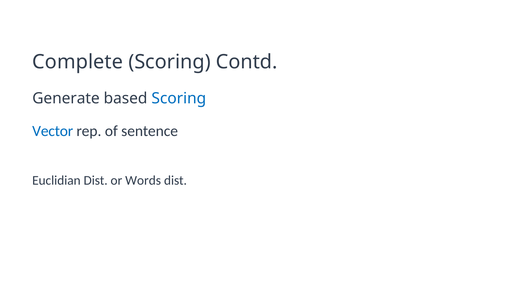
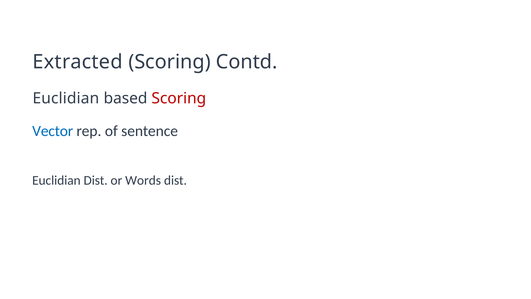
Complete: Complete -> Extracted
Generate at (66, 98): Generate -> Euclidian
Scoring at (179, 98) colour: blue -> red
